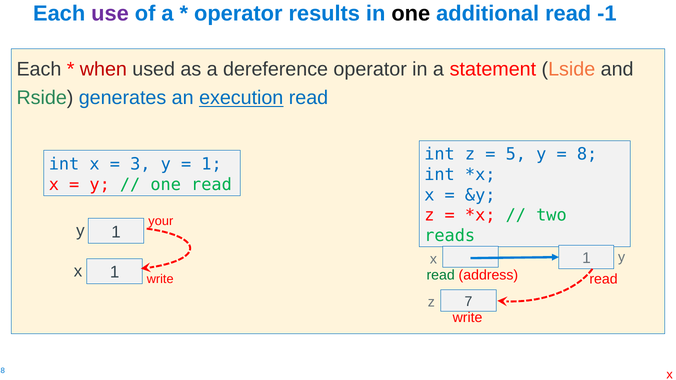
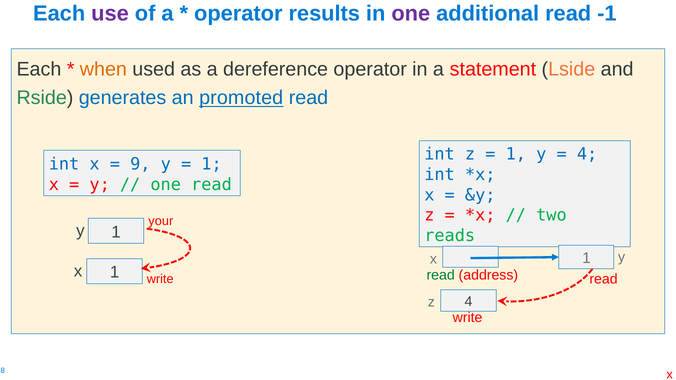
one at (411, 14) colour: black -> purple
when colour: red -> orange
execution: execution -> promoted
5 at (516, 155): 5 -> 1
8 at (587, 155): 8 -> 4
3: 3 -> 9
z 7: 7 -> 4
